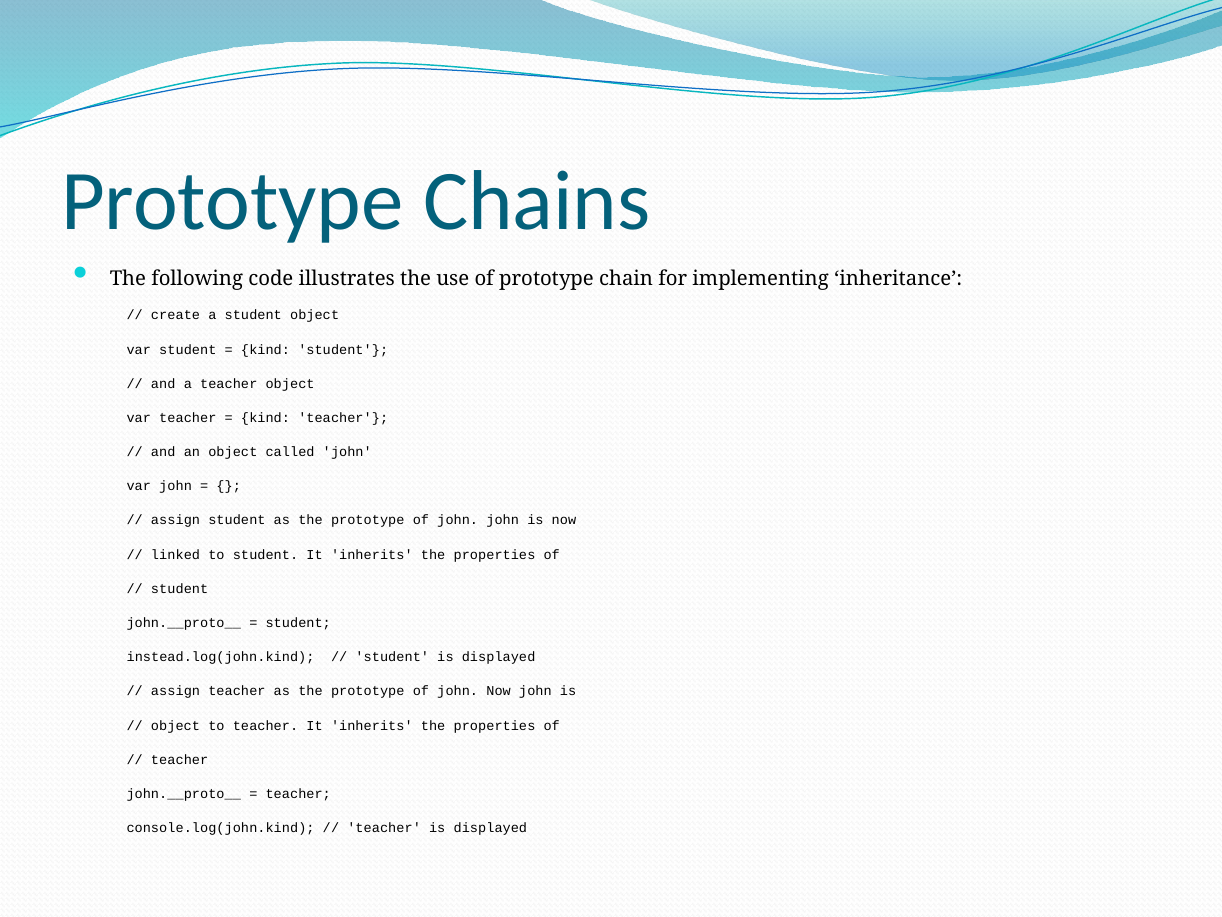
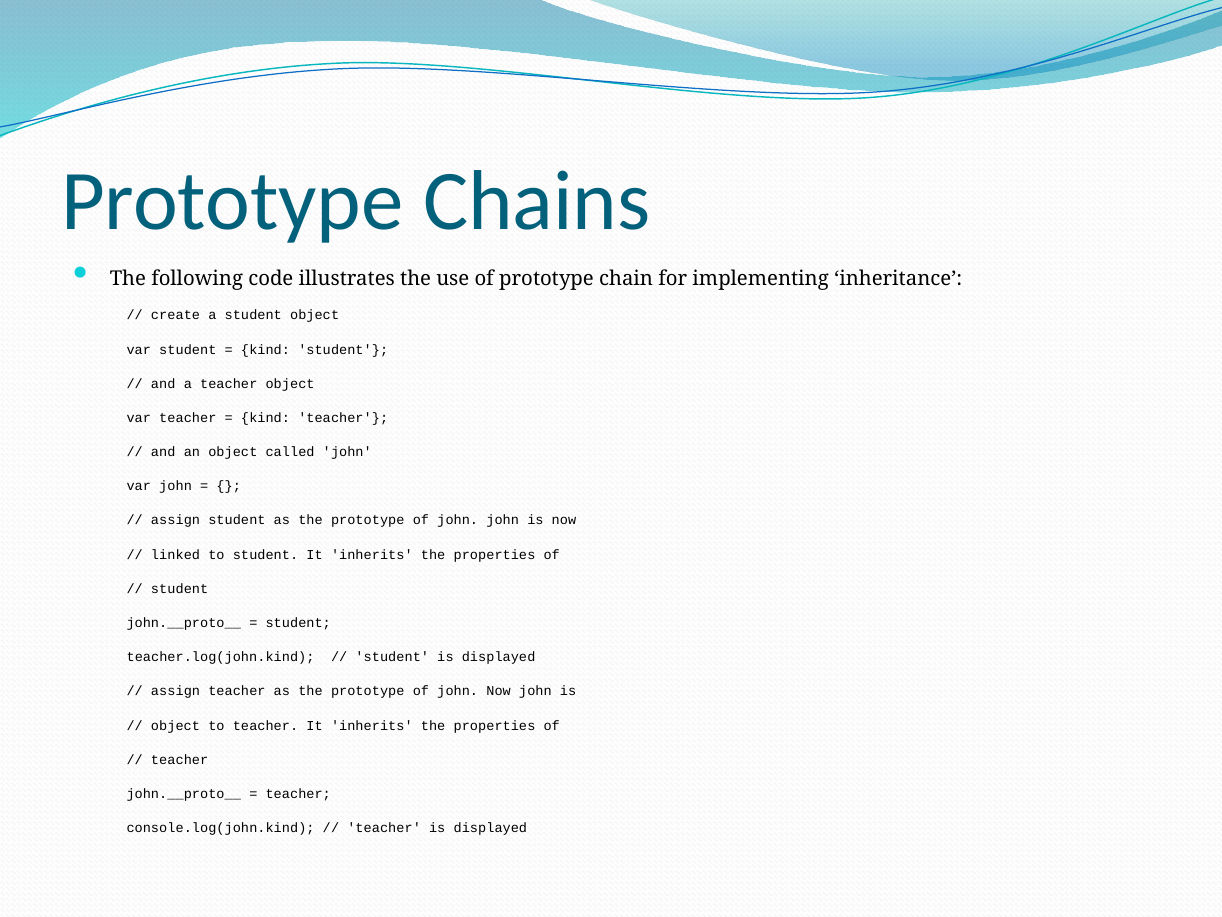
instead.log(john.kind: instead.log(john.kind -> teacher.log(john.kind
